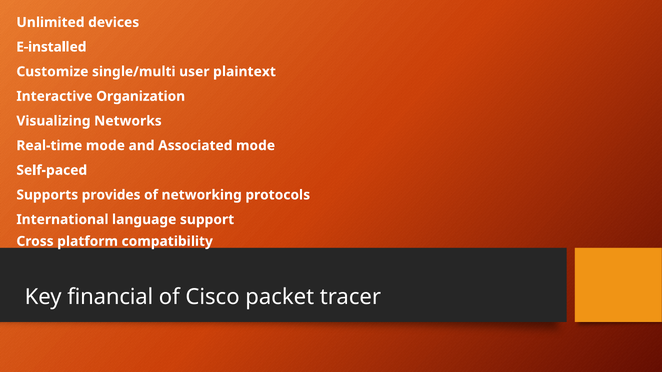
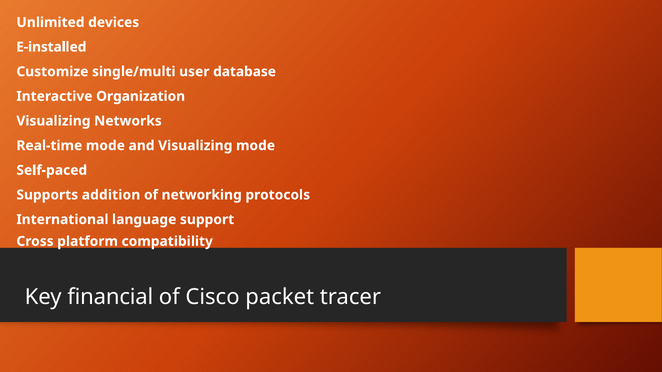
plaintext: plaintext -> database
and Associated: Associated -> Visualizing
provides: provides -> addition
